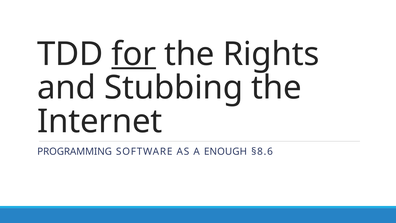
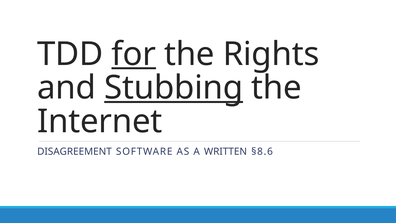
Stubbing underline: none -> present
PROGRAMMING: PROGRAMMING -> DISAGREEMENT
ENOUGH: ENOUGH -> WRITTEN
